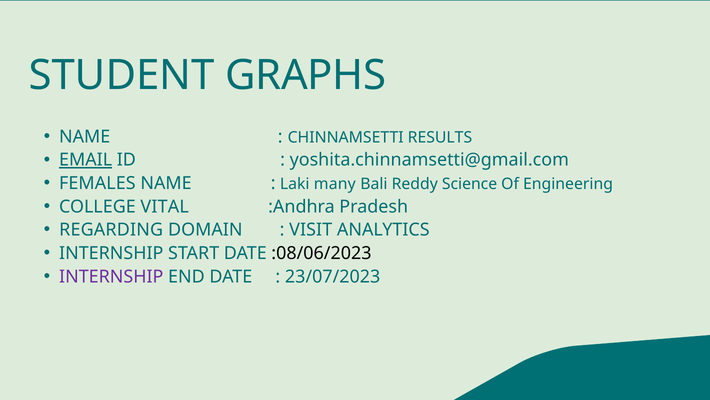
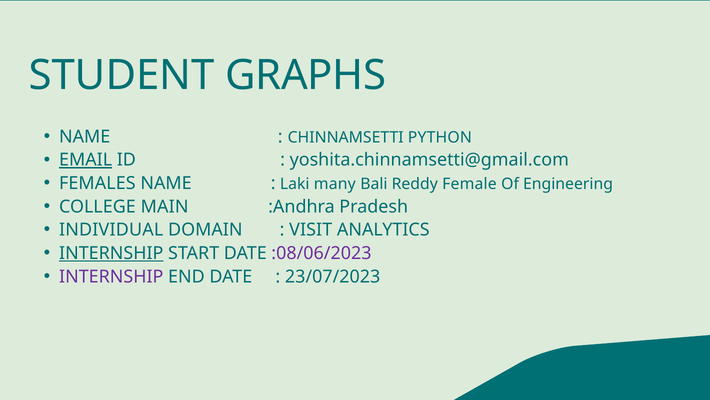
RESULTS: RESULTS -> PYTHON
Science: Science -> Female
VITAL: VITAL -> MAIN
REGARDING: REGARDING -> INDIVIDUAL
INTERNSHIP at (111, 253) underline: none -> present
:08/06/2023 colour: black -> purple
